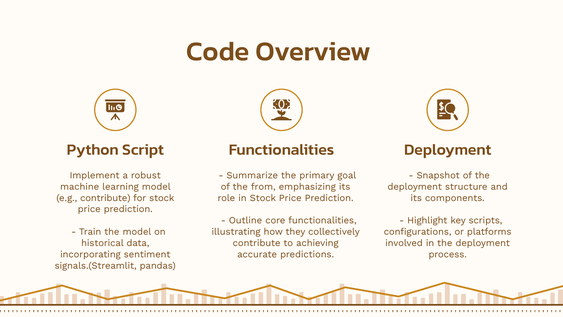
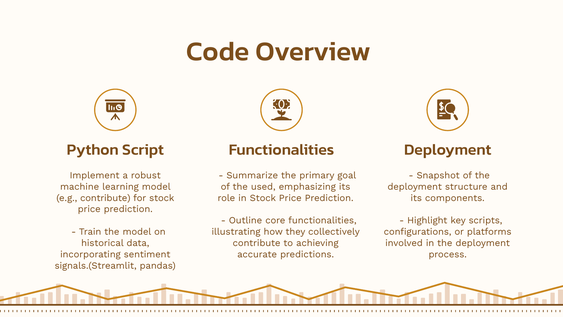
from: from -> used
